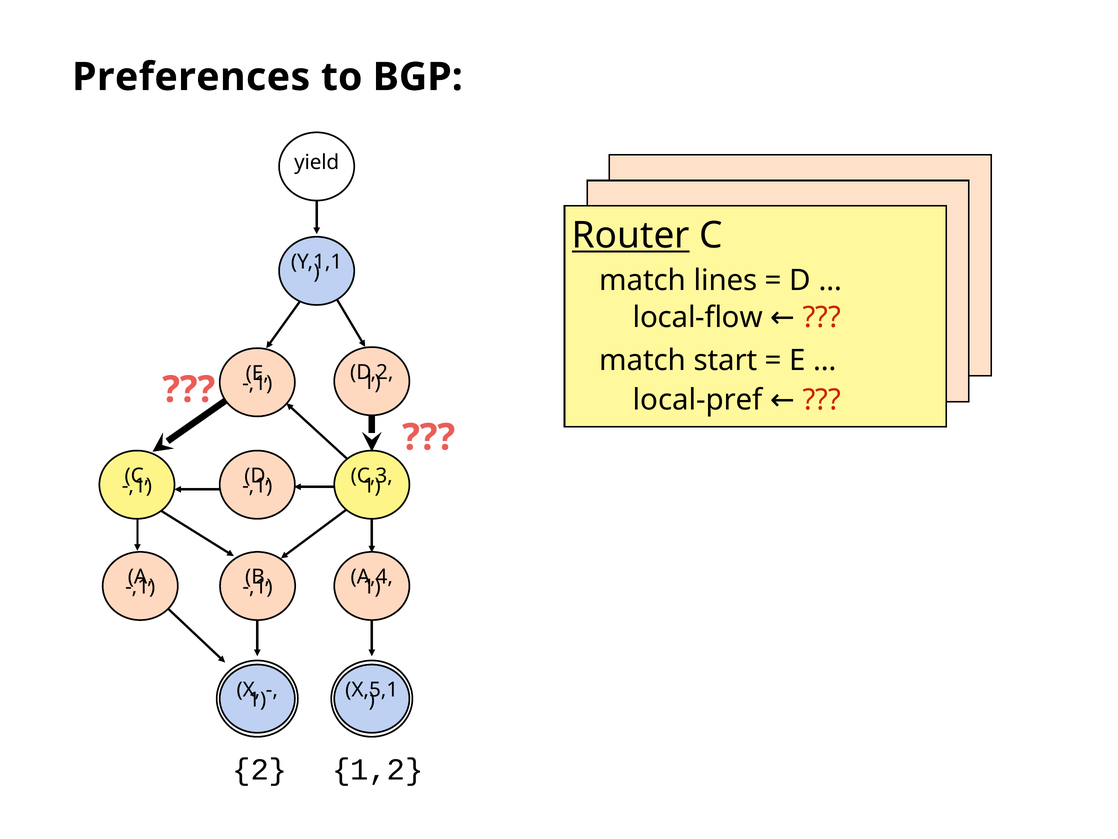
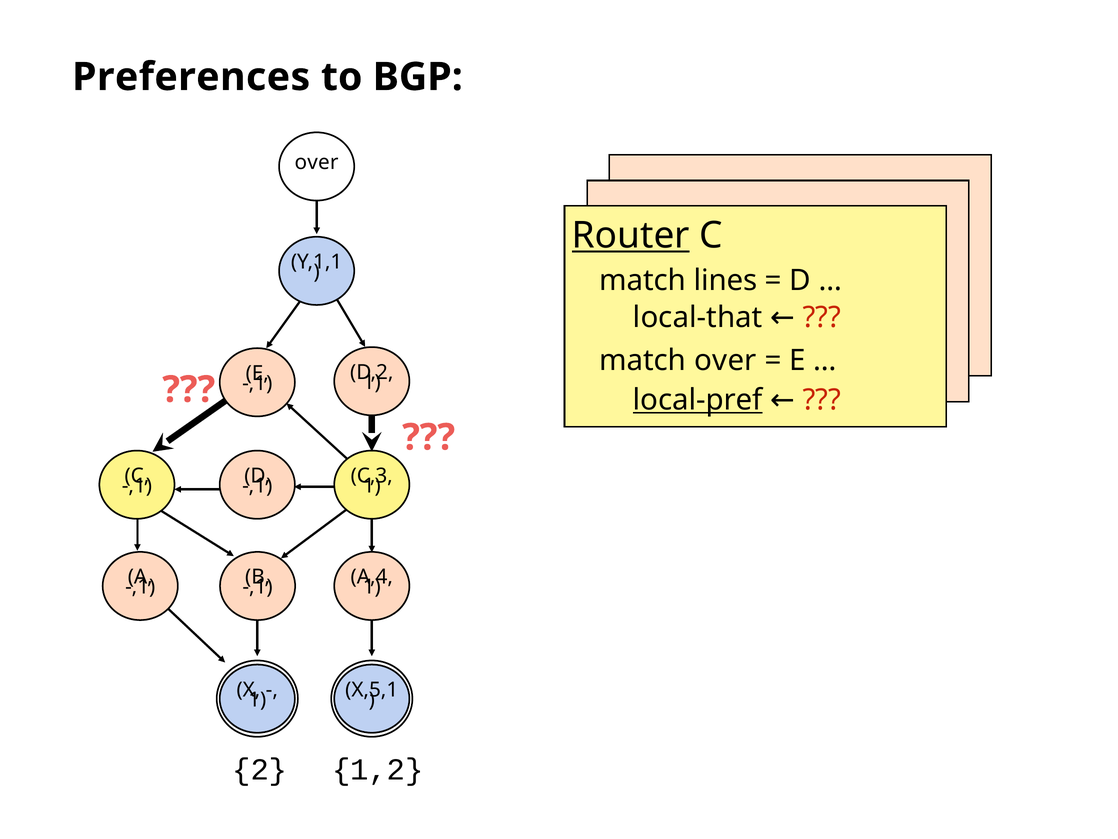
yield at (317, 162): yield -> over
local-flow: local-flow -> local-that
match start: start -> over
local-pref underline: none -> present
